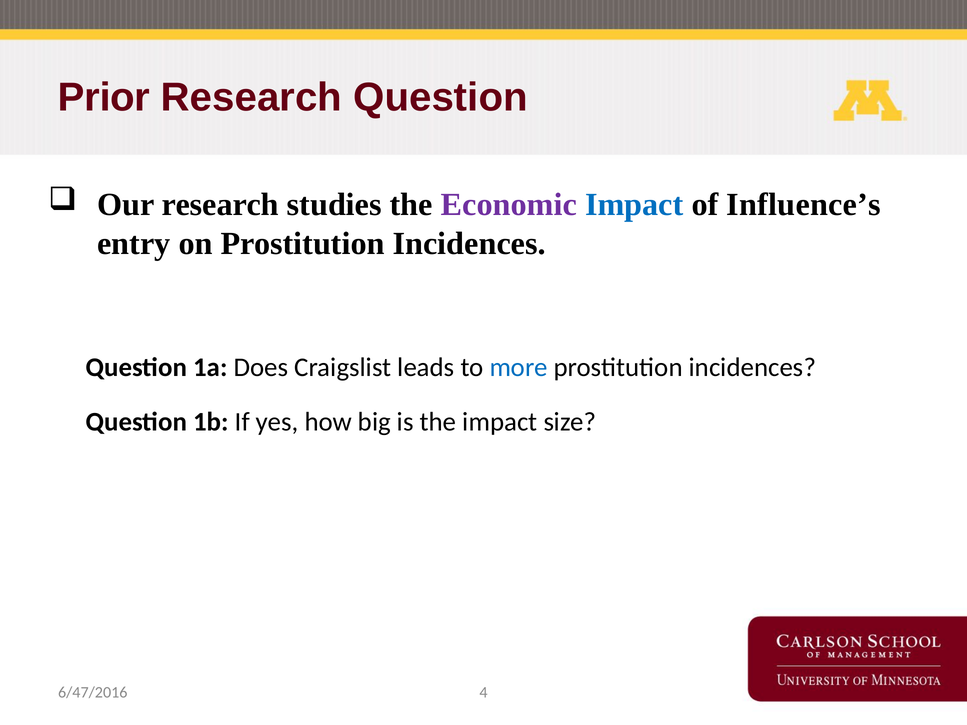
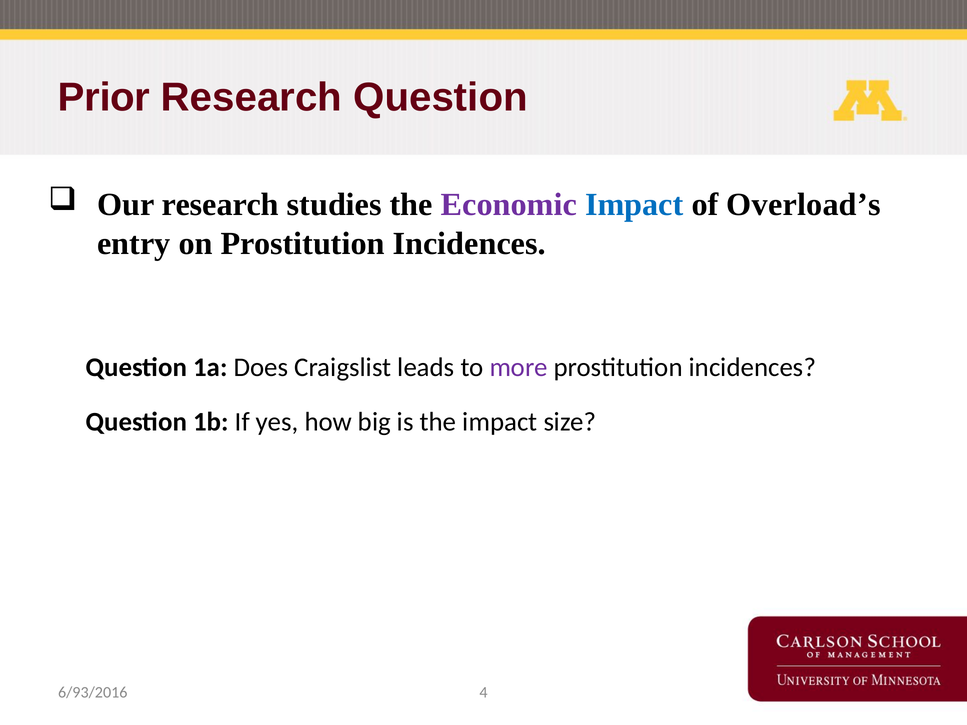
Influence’s: Influence’s -> Overload’s
more colour: blue -> purple
6/47/2016: 6/47/2016 -> 6/93/2016
